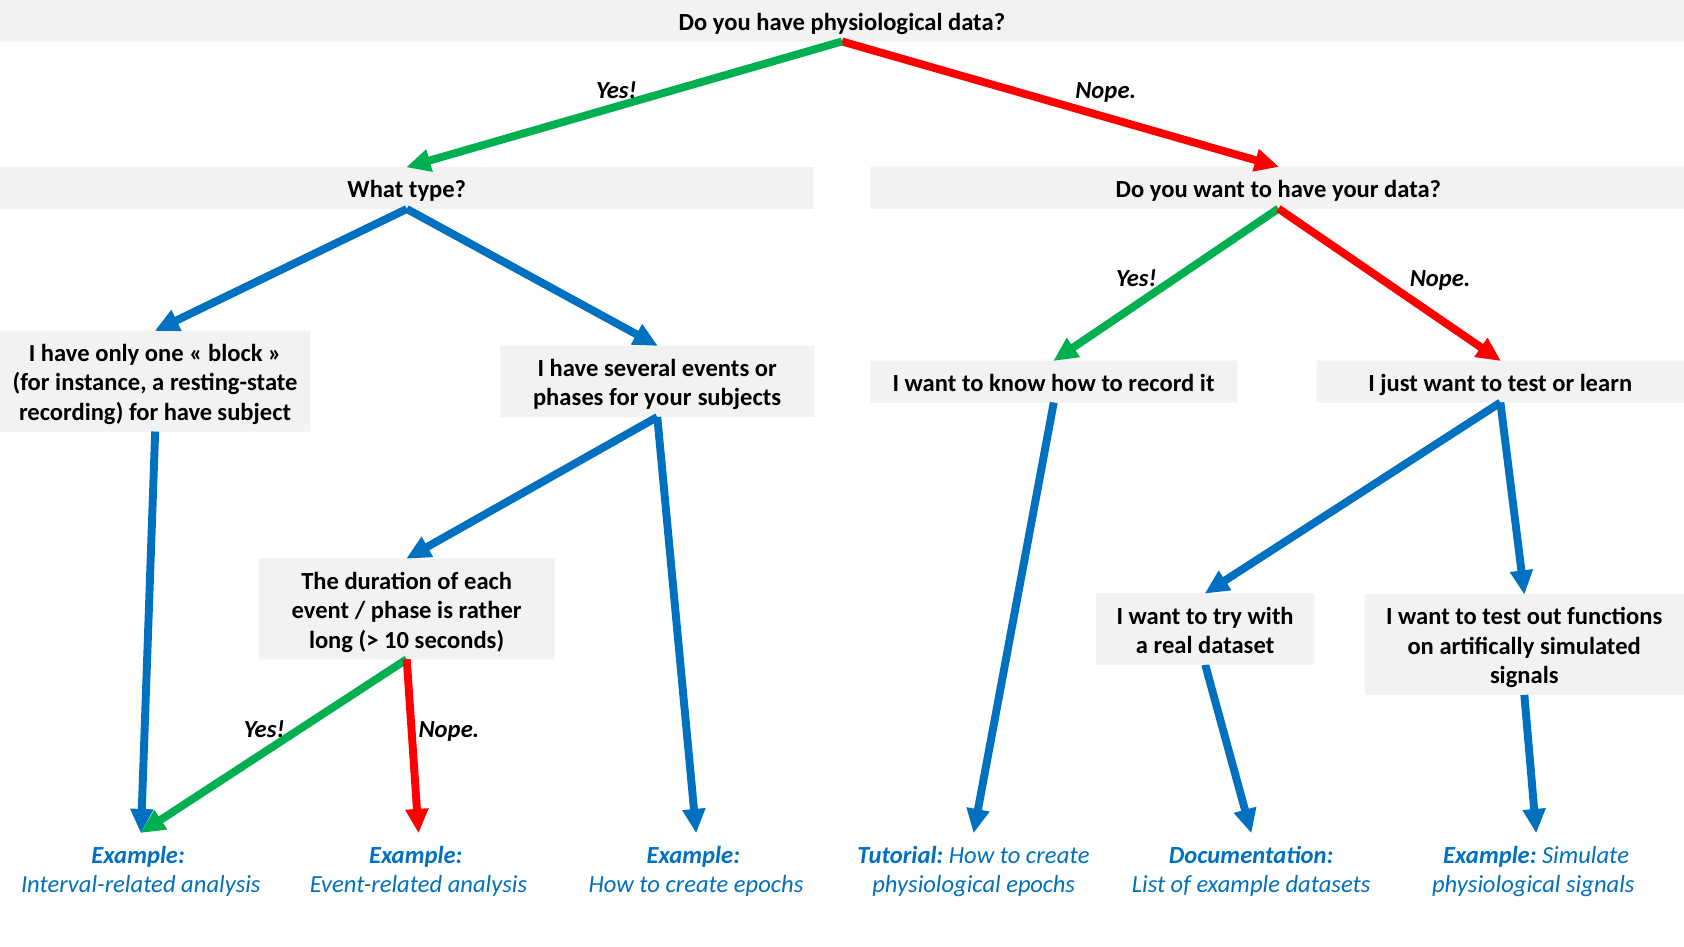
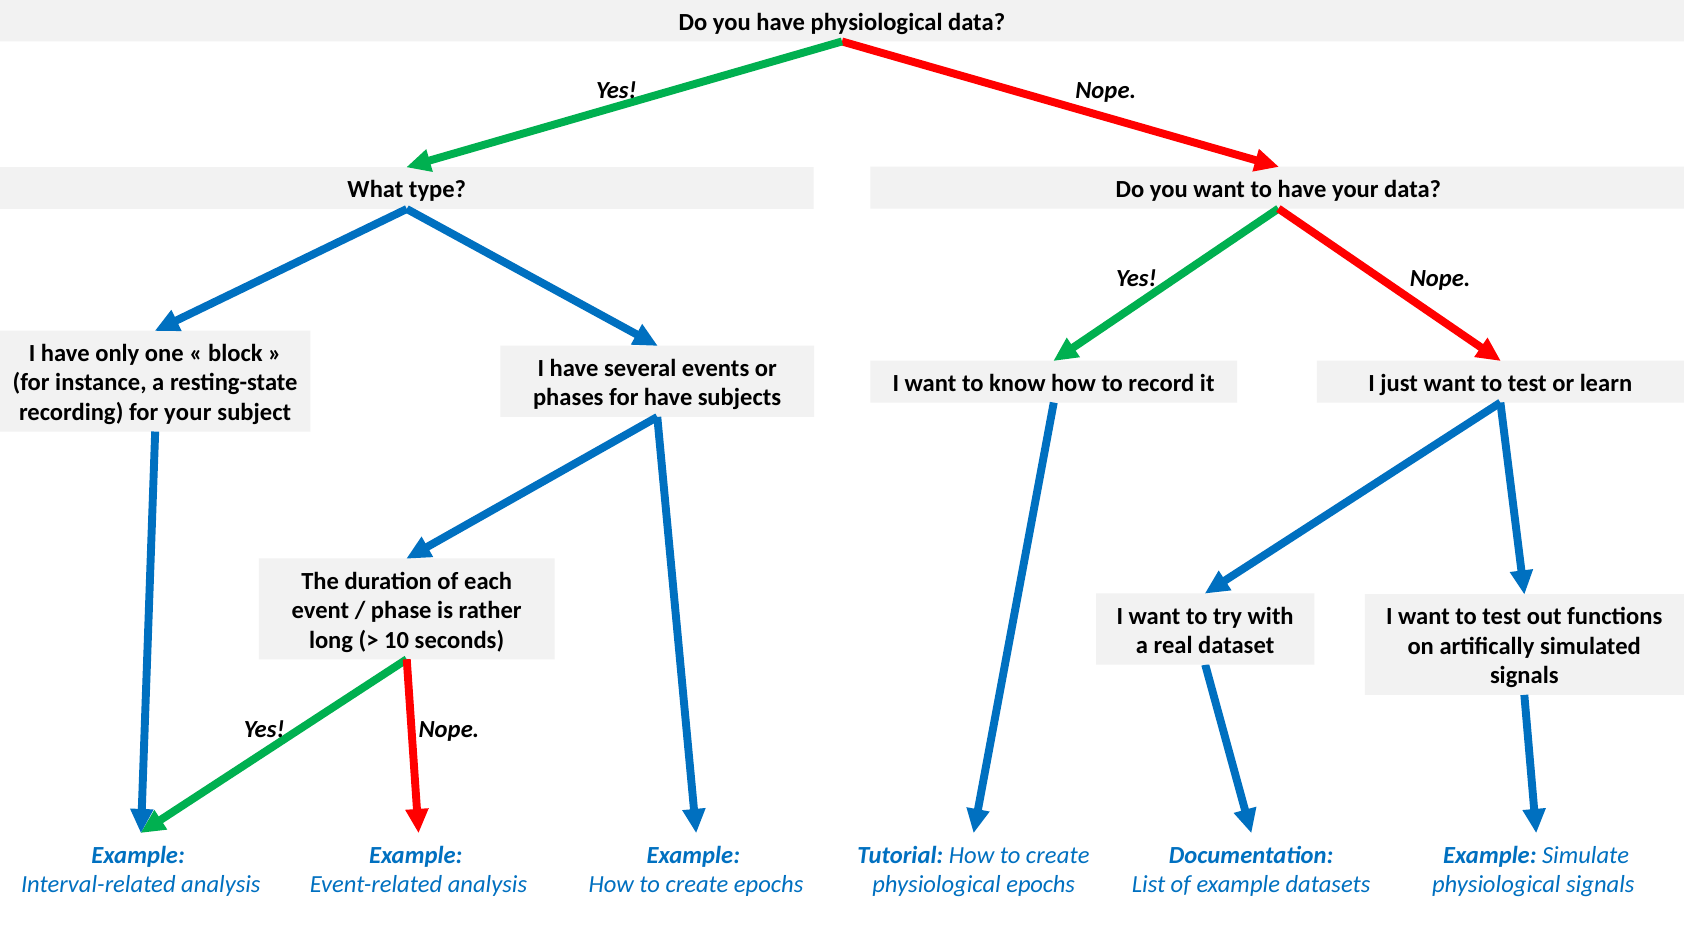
for your: your -> have
for have: have -> your
